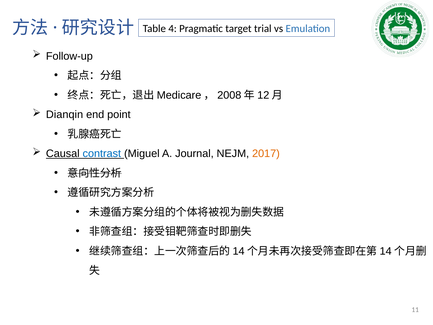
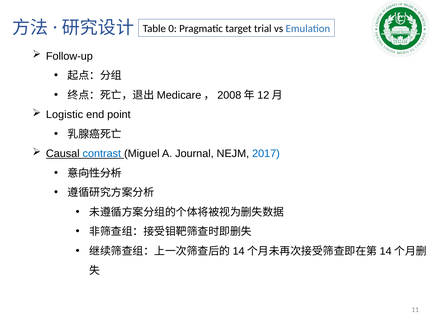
4: 4 -> 0
Dianqin: Dianqin -> Logistic
2017 colour: orange -> blue
